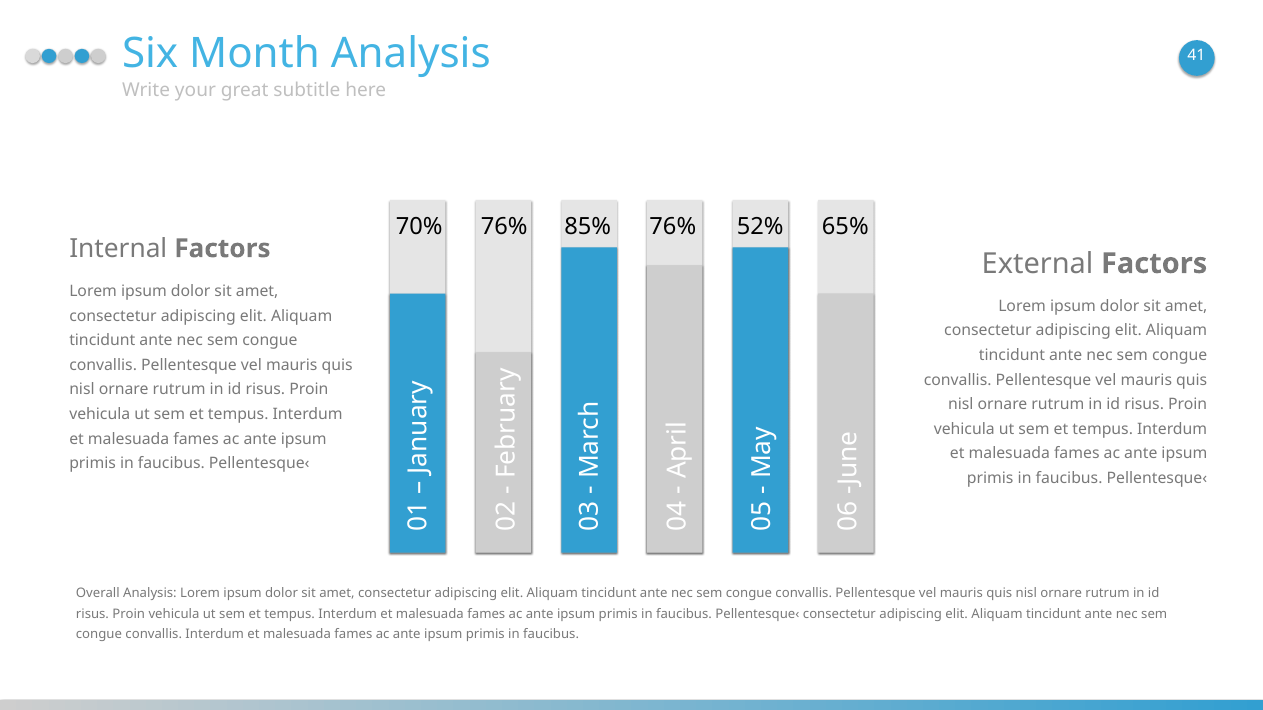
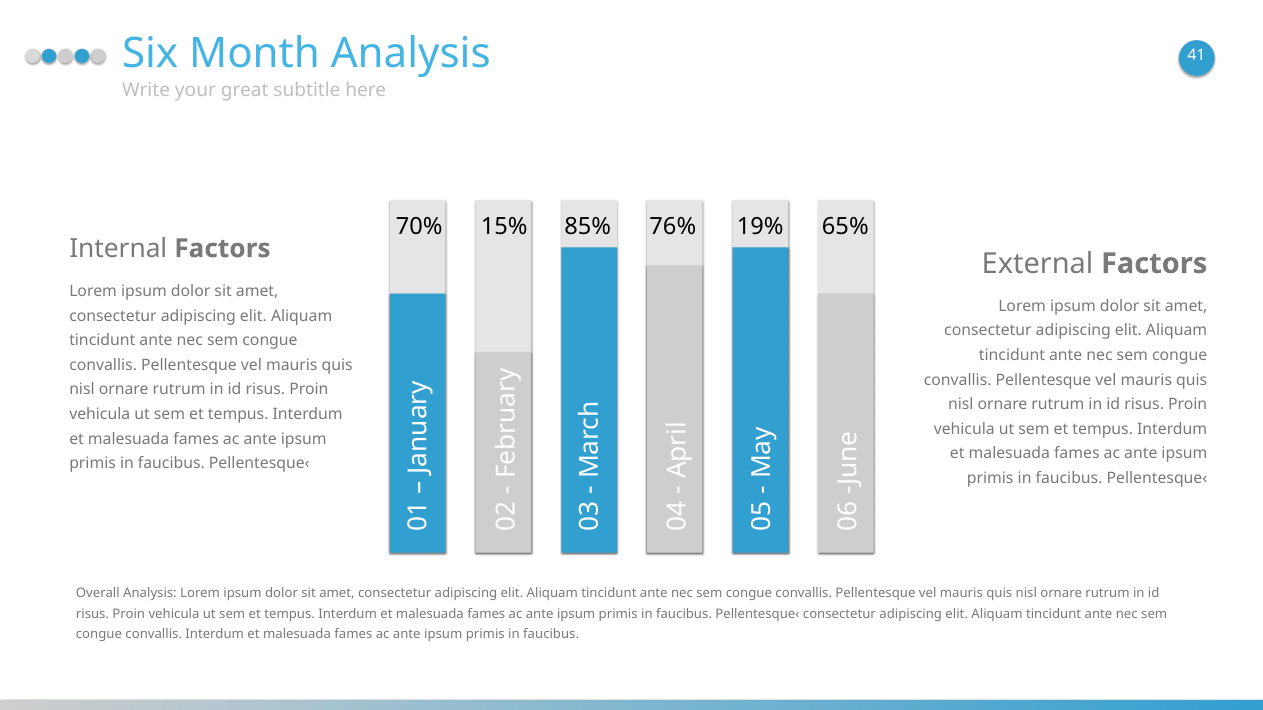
70% 76%: 76% -> 15%
52%: 52% -> 19%
